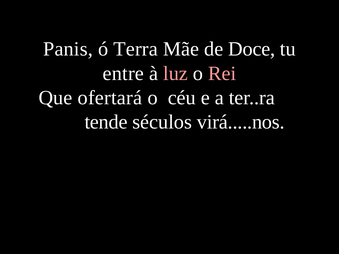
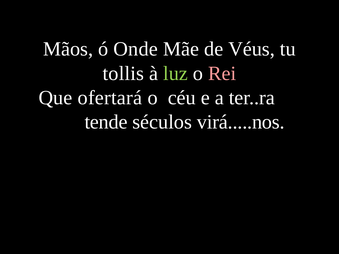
Panis: Panis -> Mãos
Terra: Terra -> Onde
Doce: Doce -> Véus
entre: entre -> tollis
luz colour: pink -> light green
